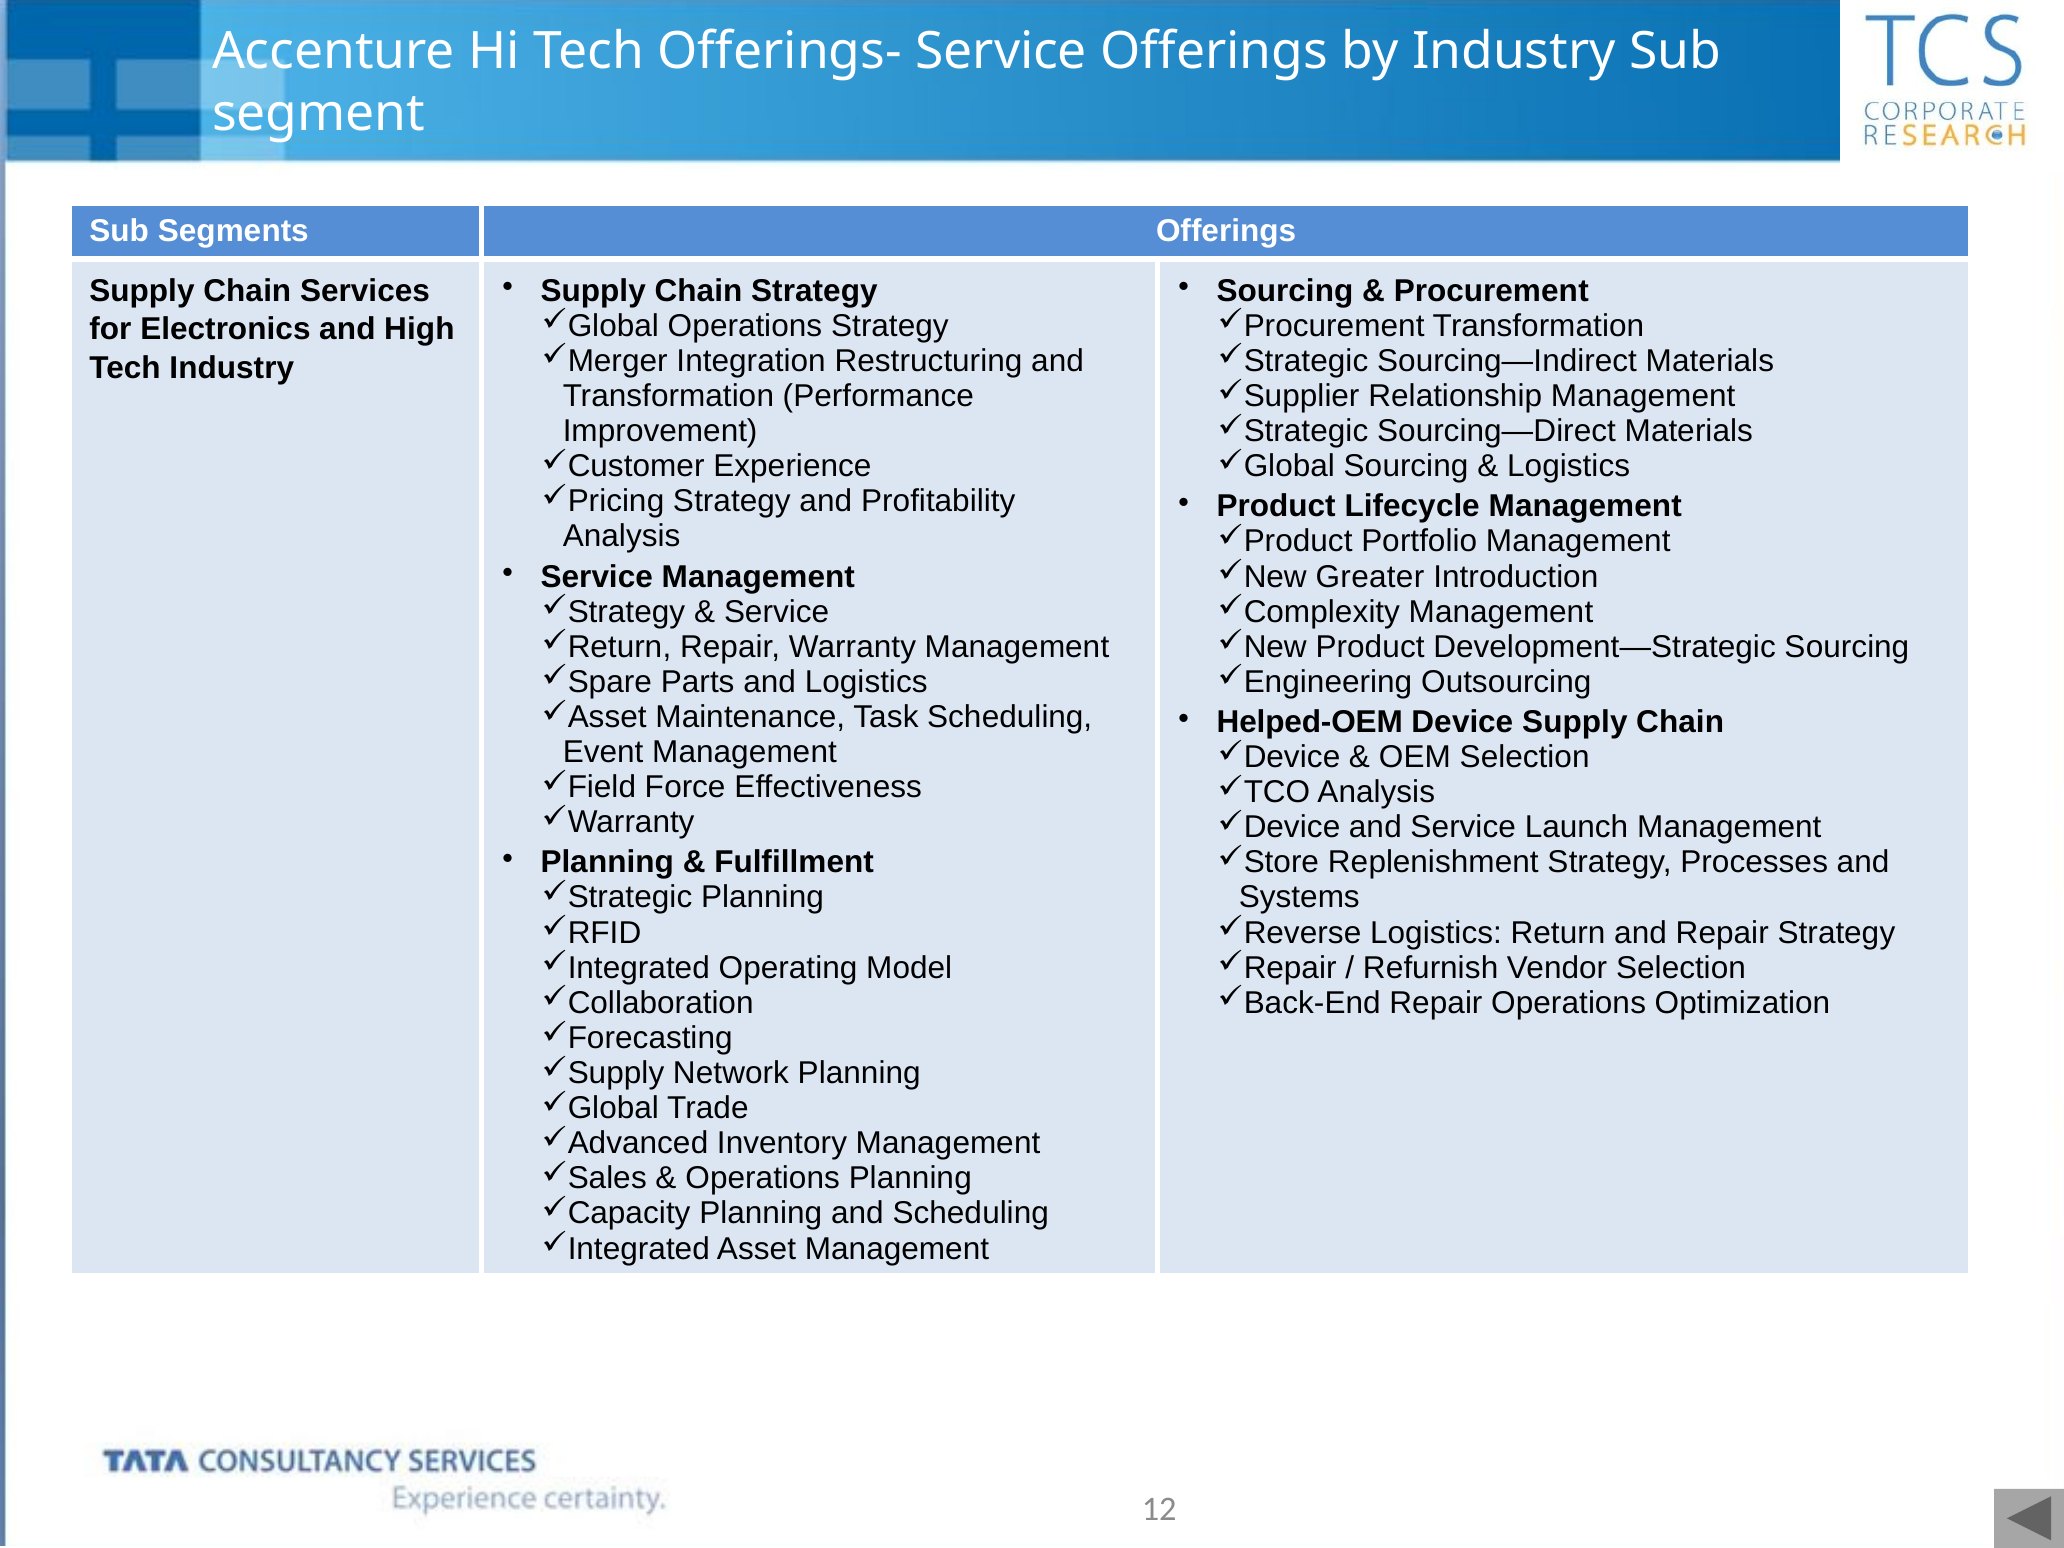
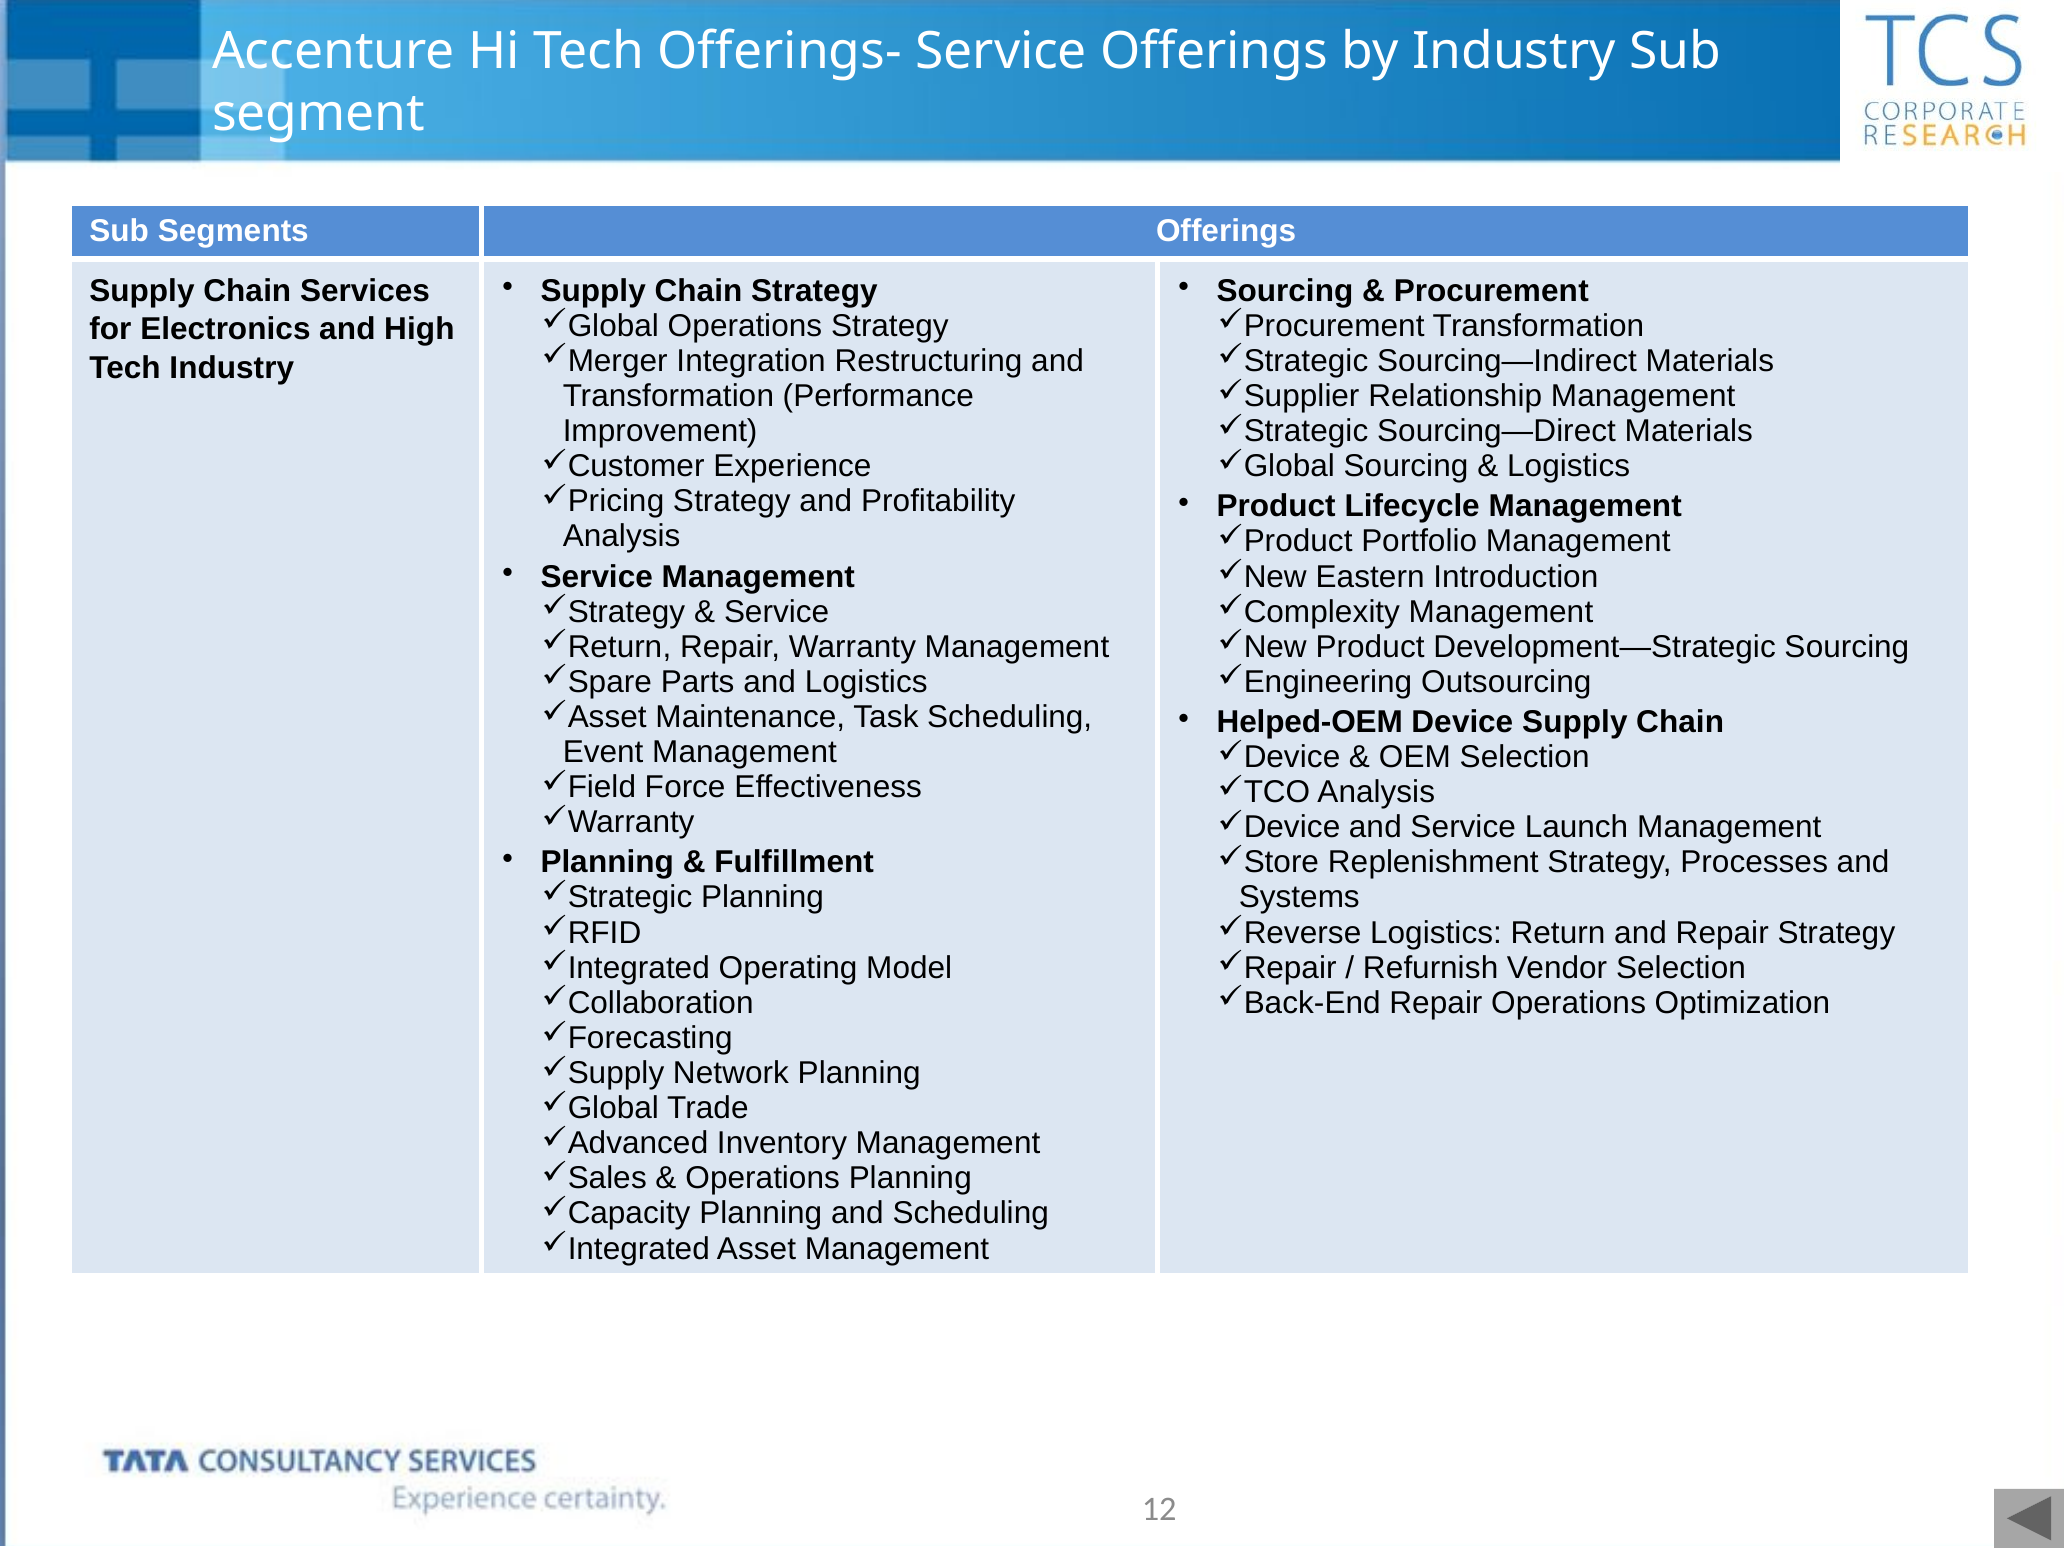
Greater: Greater -> Eastern
